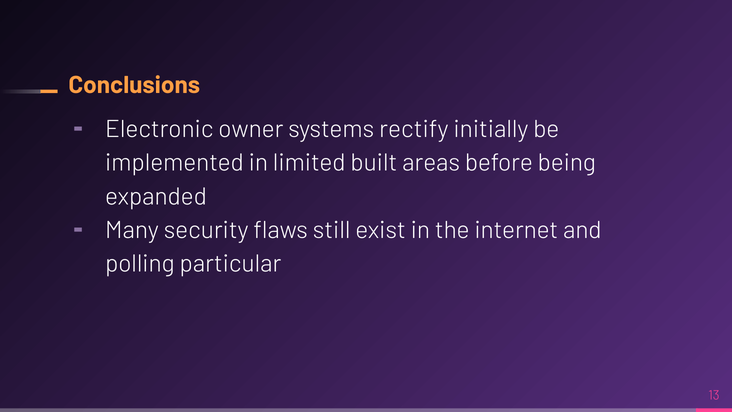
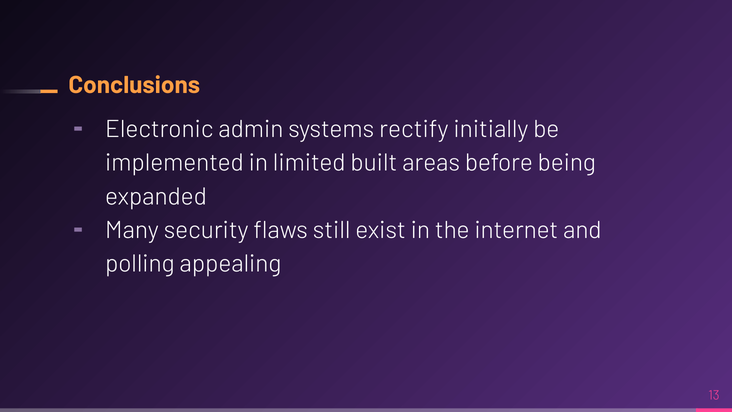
owner: owner -> admin
particular: particular -> appealing
